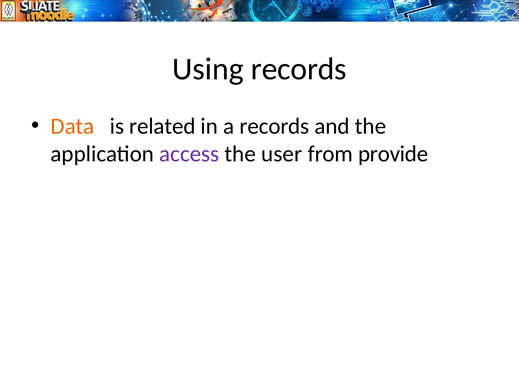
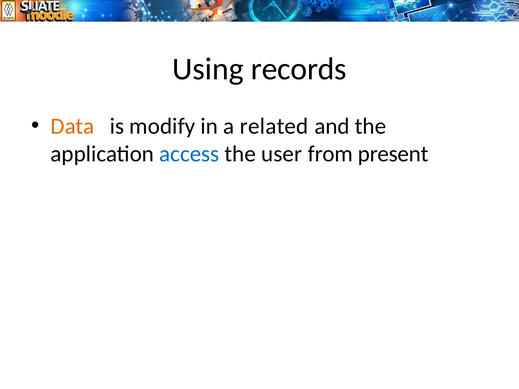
related: related -> modify
a records: records -> related
access colour: purple -> blue
provide: provide -> present
